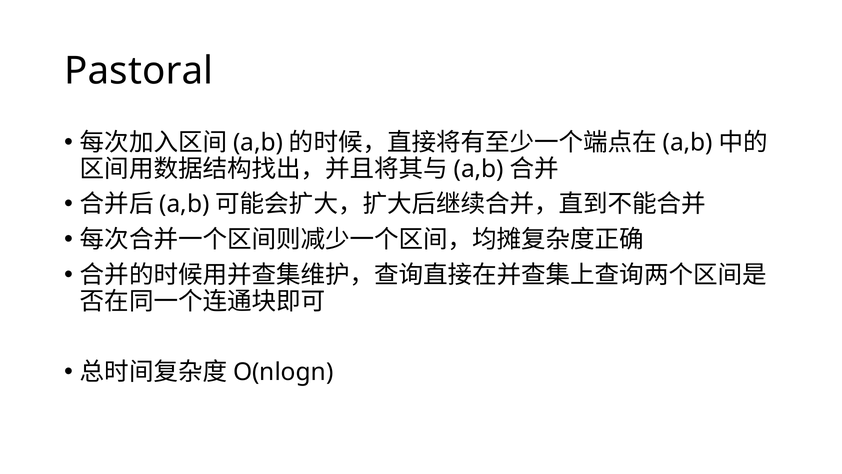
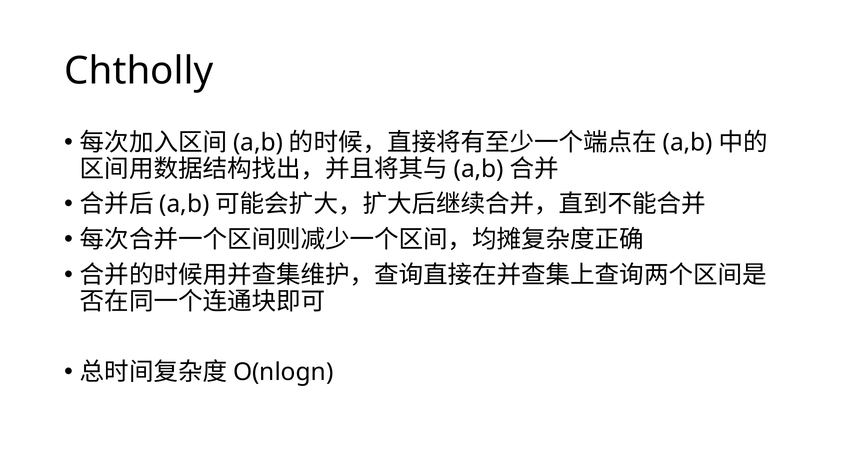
Pastoral: Pastoral -> Chtholly
